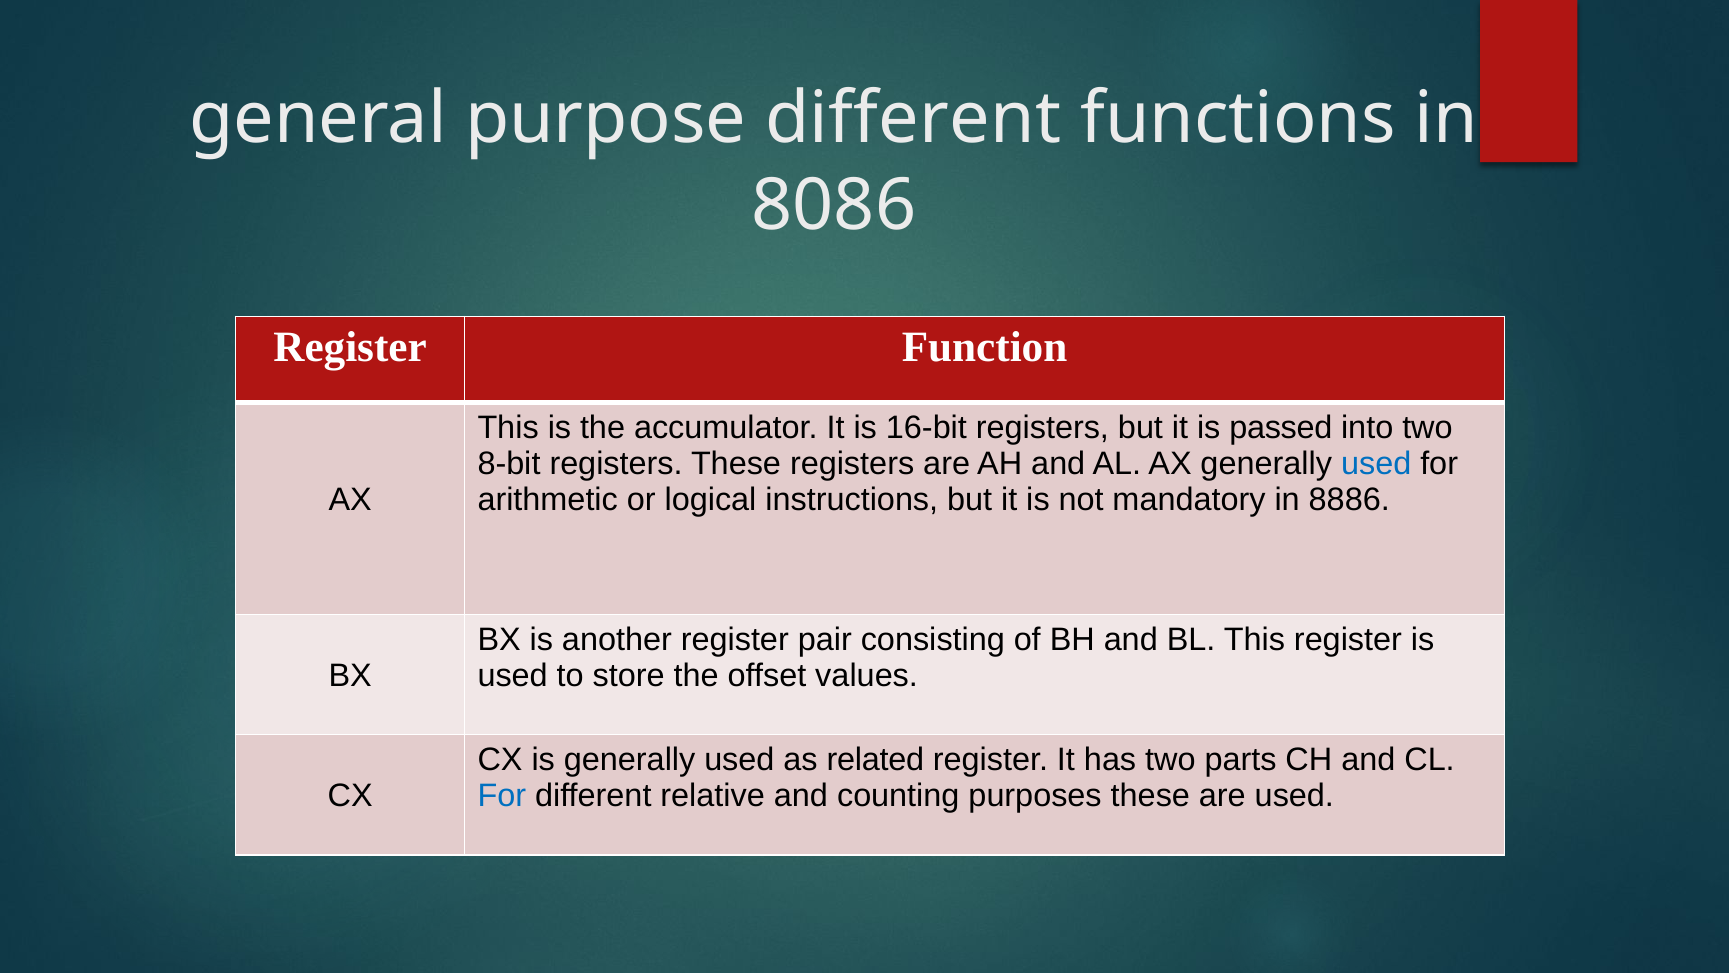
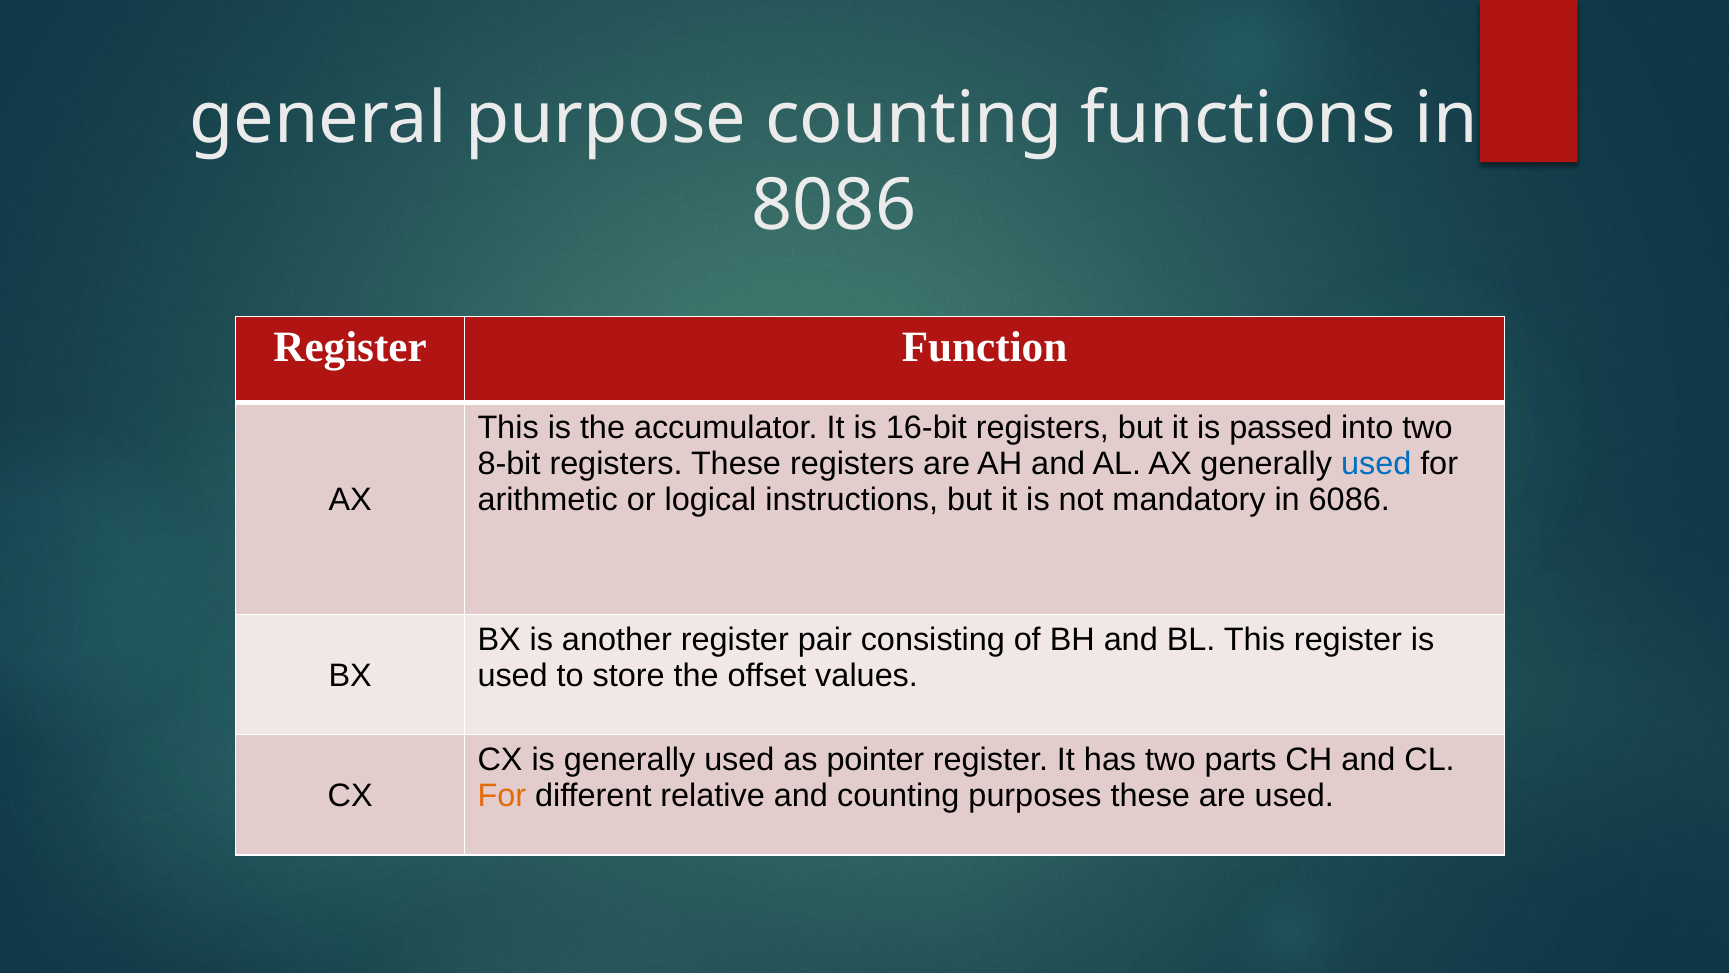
purpose different: different -> counting
8886: 8886 -> 6086
related: related -> pointer
For at (502, 796) colour: blue -> orange
